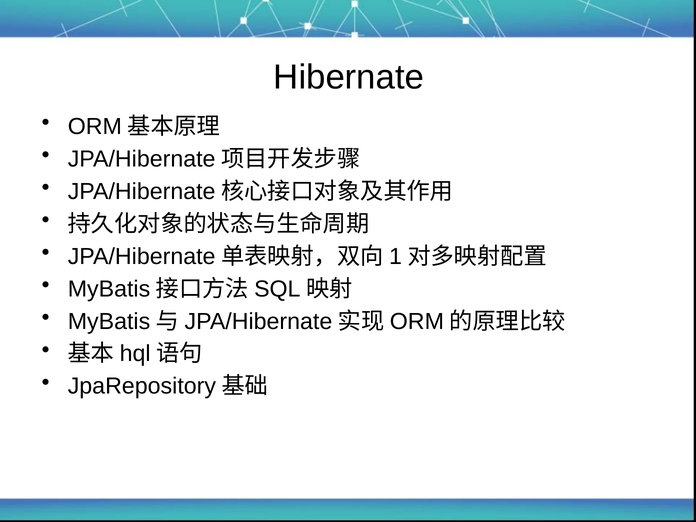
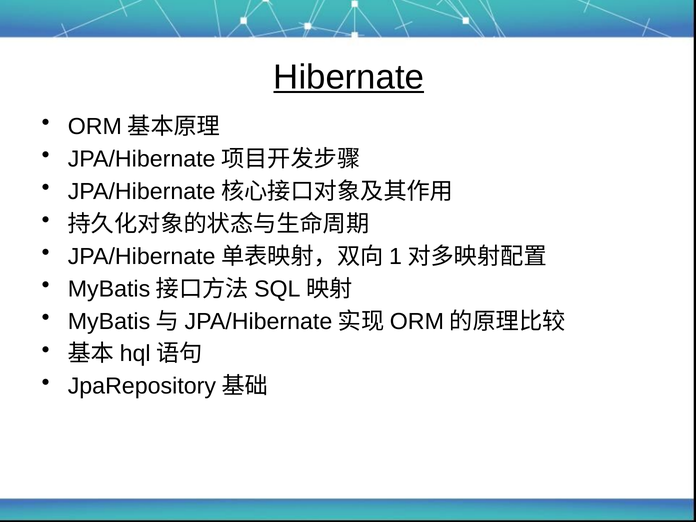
Hibernate underline: none -> present
